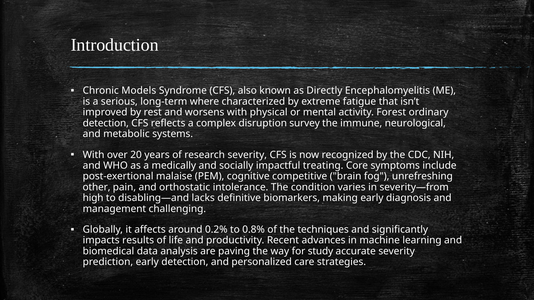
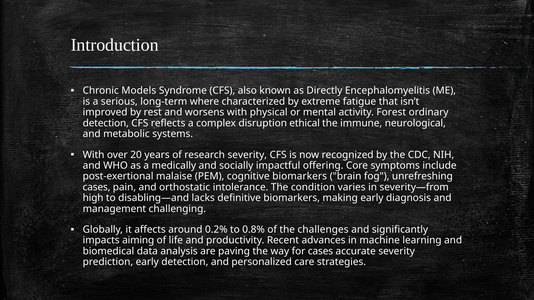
survey: survey -> ethical
treating: treating -> offering
cognitive competitive: competitive -> biomarkers
other at (97, 187): other -> cases
techniques: techniques -> challenges
results: results -> aiming
for study: study -> cases
